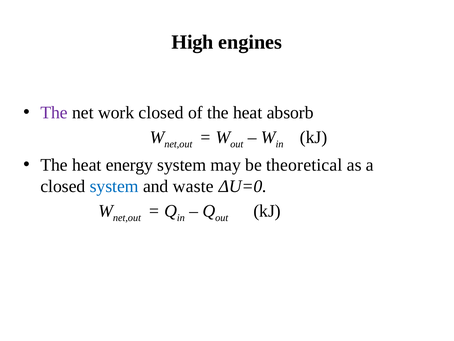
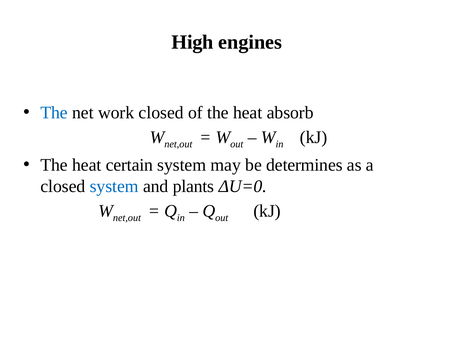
The at (54, 112) colour: purple -> blue
energy: energy -> certain
theoretical: theoretical -> determines
waste: waste -> plants
